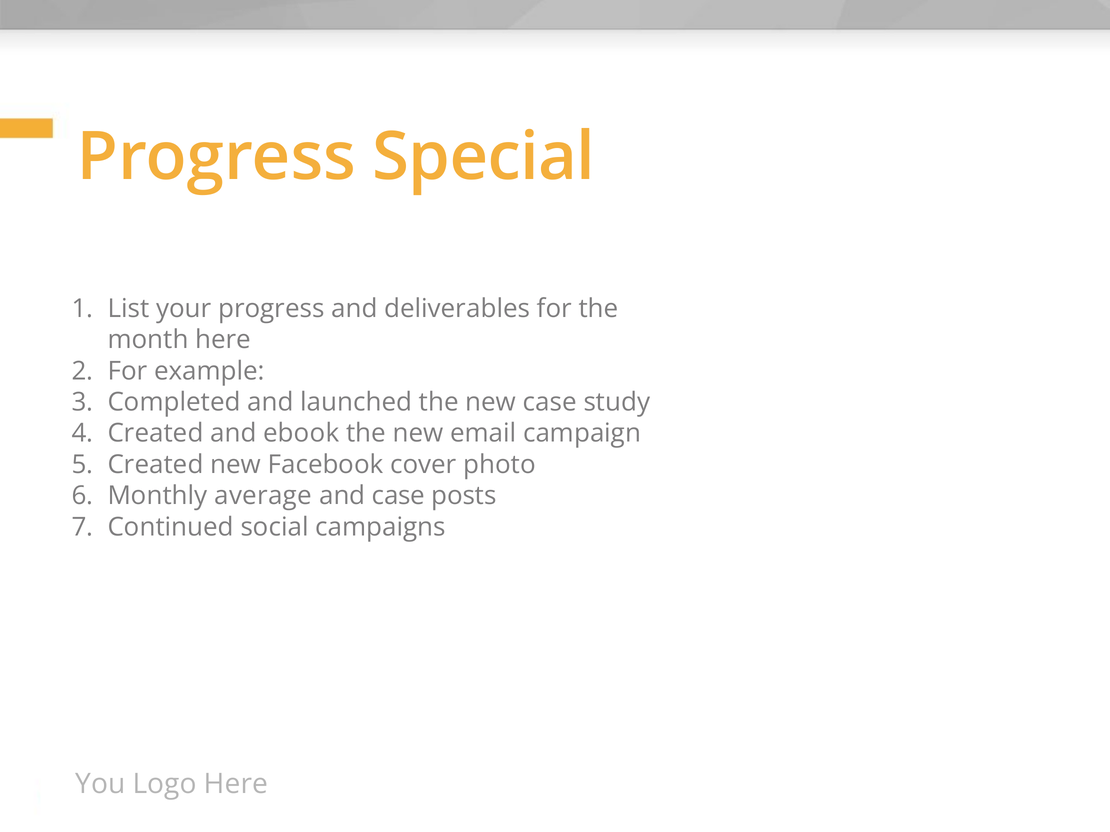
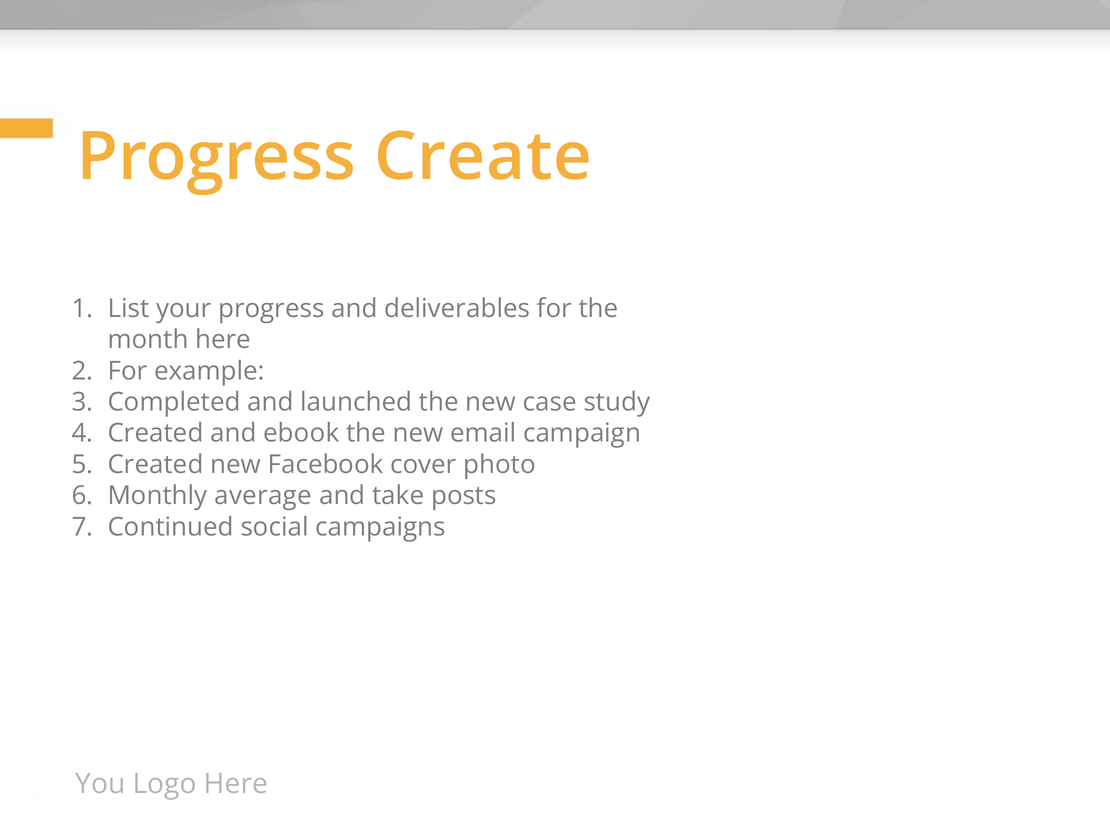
Special: Special -> Create
and case: case -> take
